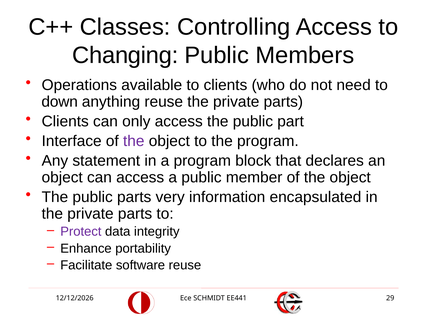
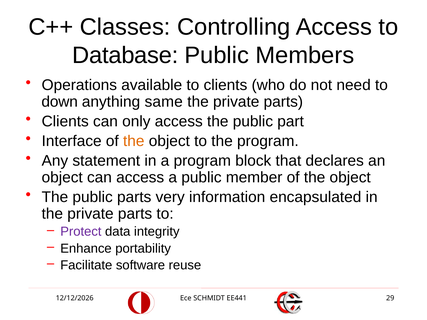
Changing: Changing -> Database
anything reuse: reuse -> same
the at (134, 141) colour: purple -> orange
